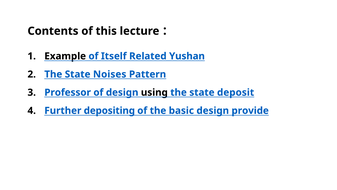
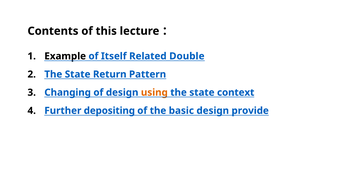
Yushan: Yushan -> Double
Noises: Noises -> Return
Professor: Professor -> Changing
using colour: black -> orange
deposit: deposit -> context
